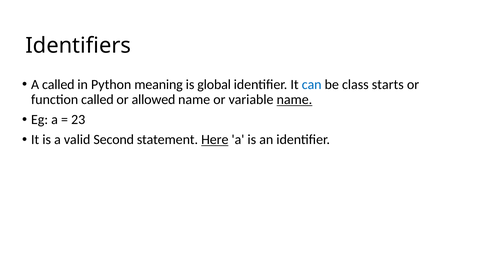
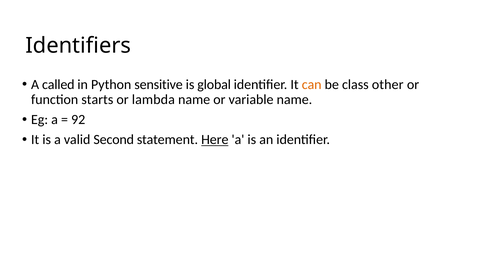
meaning: meaning -> sensitive
can colour: blue -> orange
starts: starts -> other
function called: called -> starts
allowed: allowed -> lambda
name at (294, 100) underline: present -> none
23: 23 -> 92
